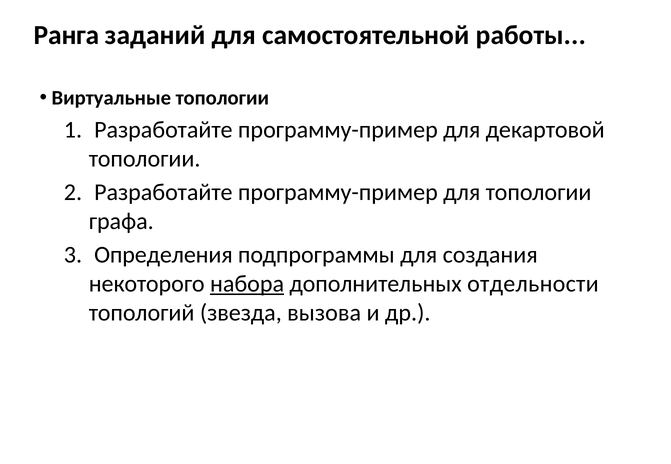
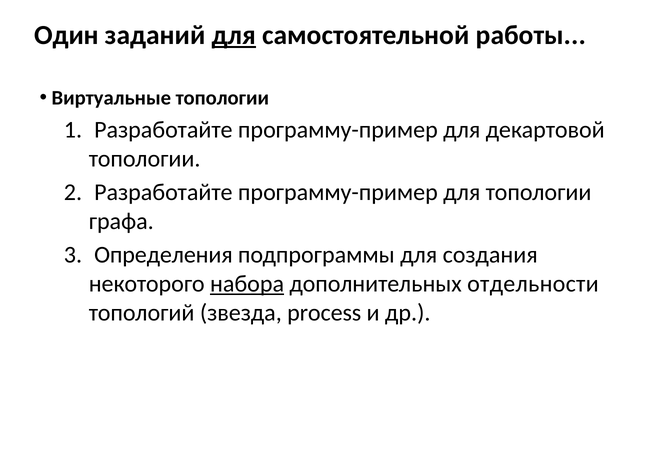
Ранга: Ранга -> Один
для at (234, 35) underline: none -> present
вызова: вызова -> process
